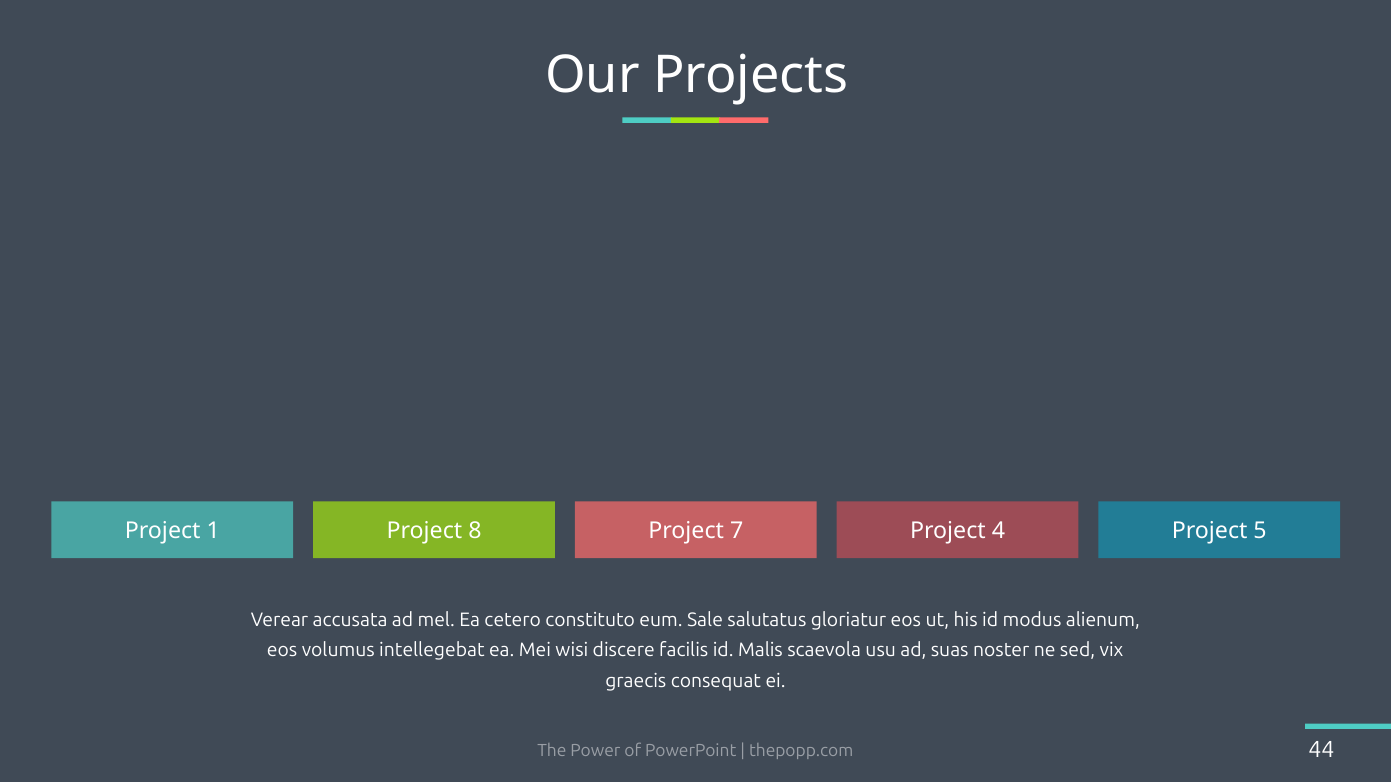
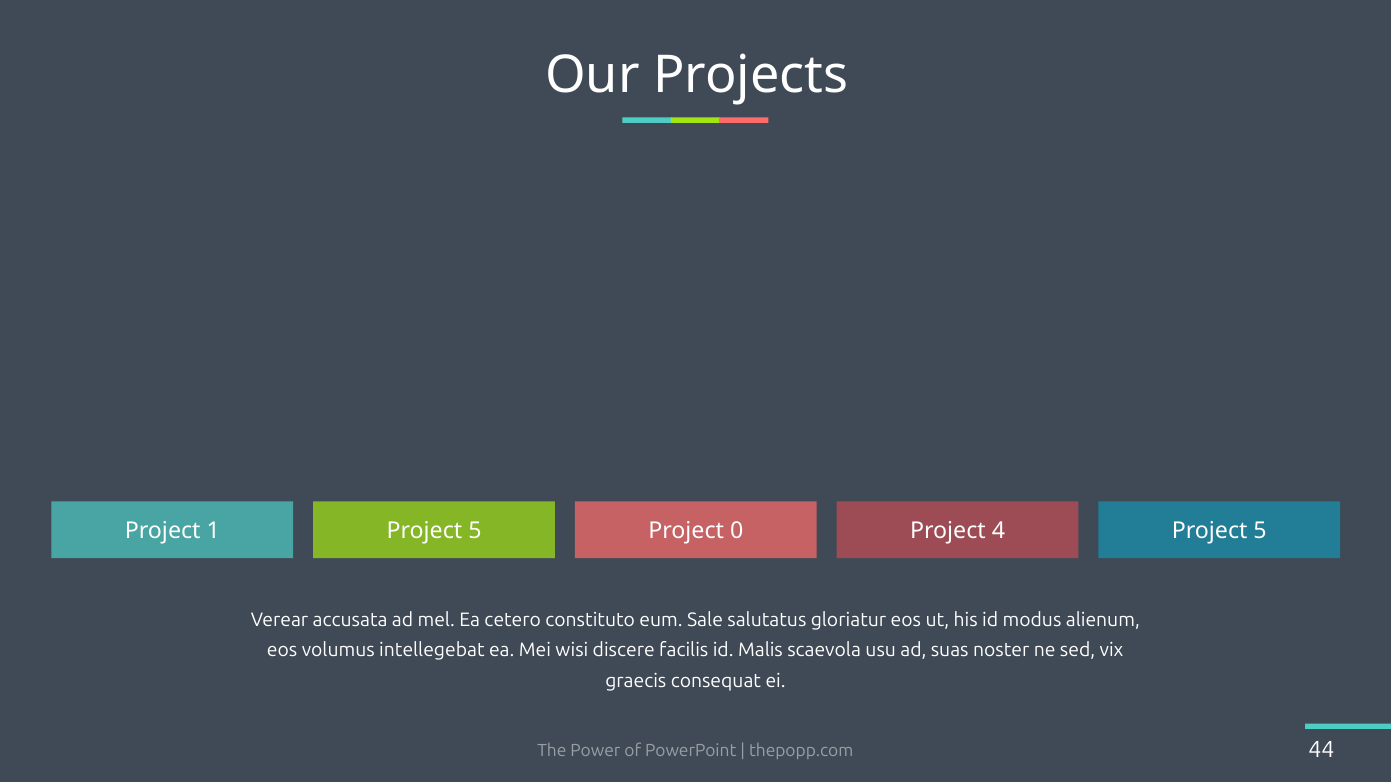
8 at (475, 532): 8 -> 5
7: 7 -> 0
